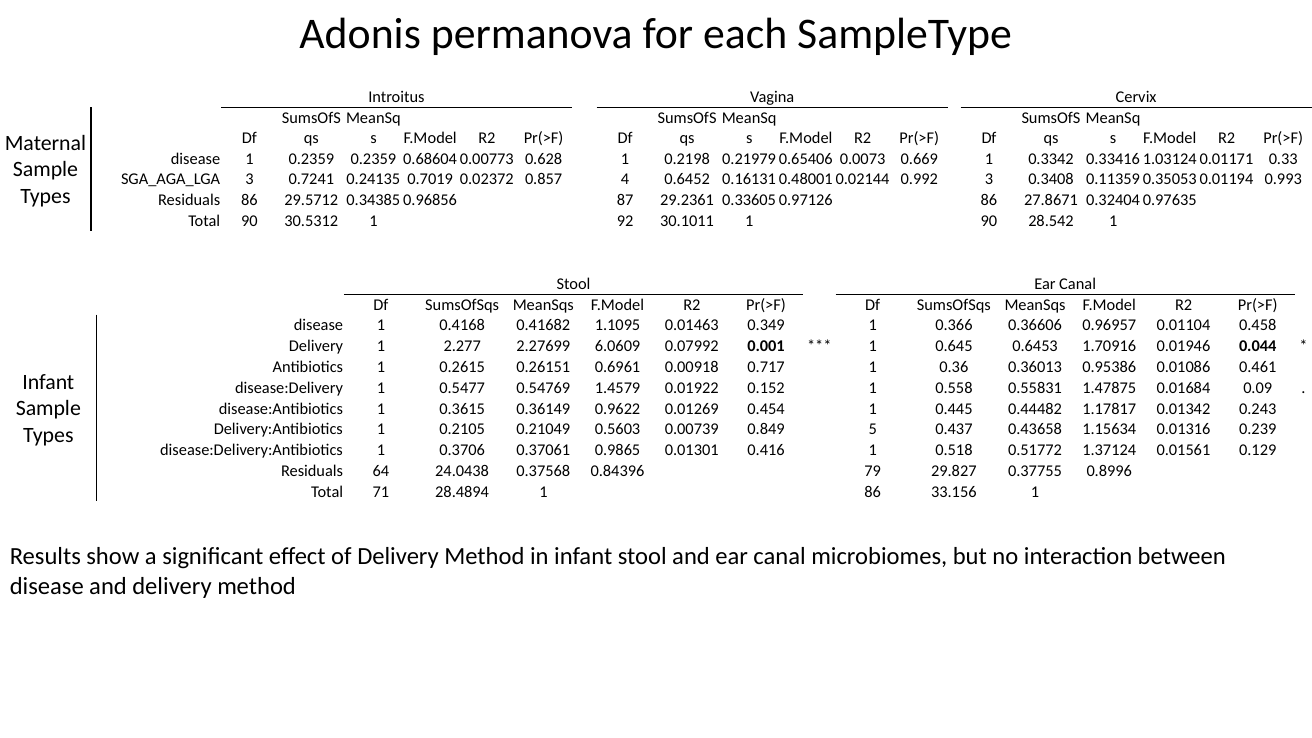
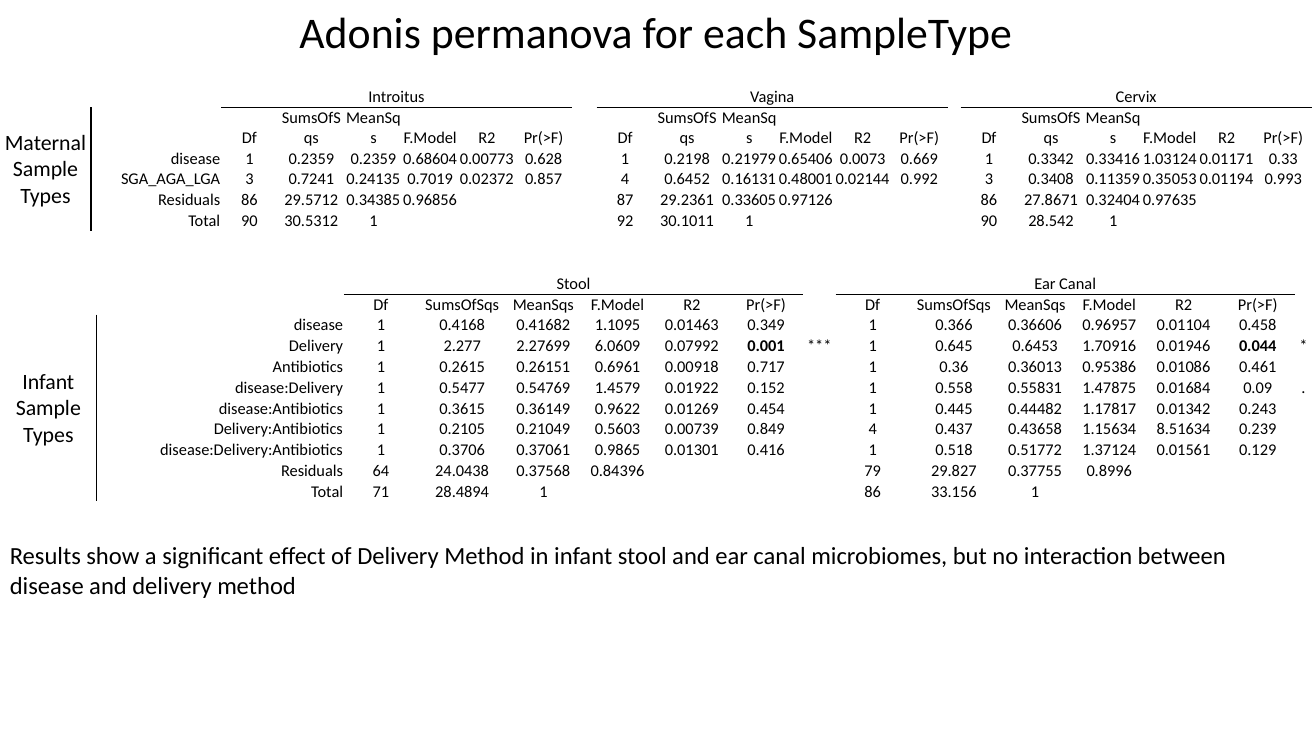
0.849 5: 5 -> 4
0.01316: 0.01316 -> 8.51634
